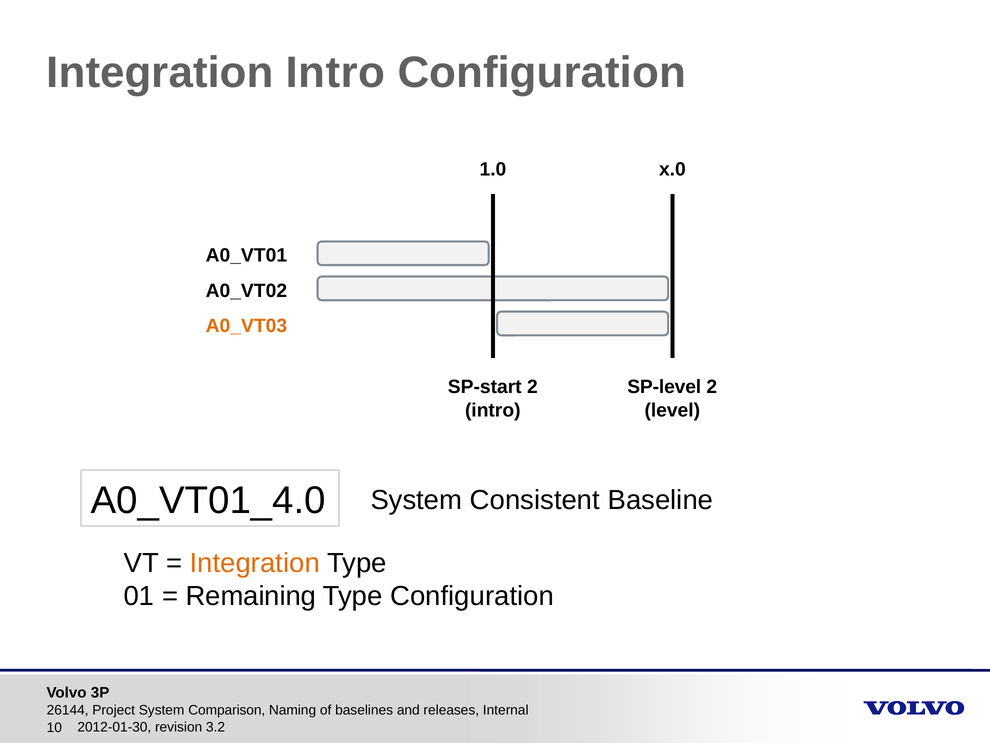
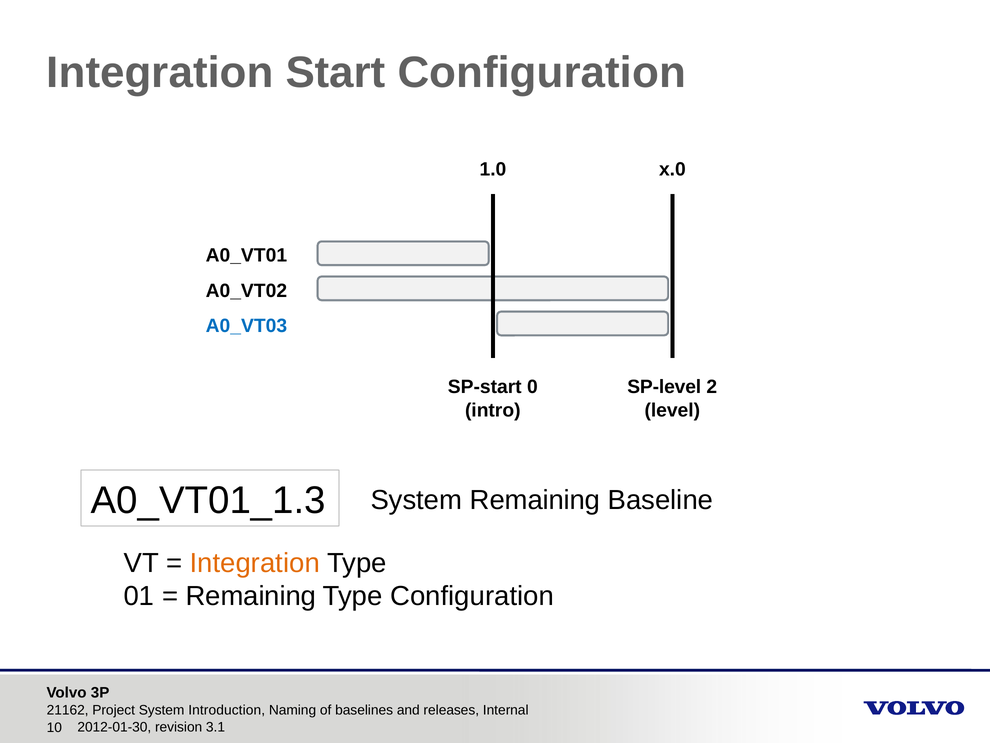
Integration Intro: Intro -> Start
A0_VT03 colour: orange -> blue
SP-start 2: 2 -> 0
A0_VT01_4.0: A0_VT01_4.0 -> A0_VT01_1.3
System Consistent: Consistent -> Remaining
26144: 26144 -> 21162
Comparison: Comparison -> Introduction
3.2: 3.2 -> 3.1
